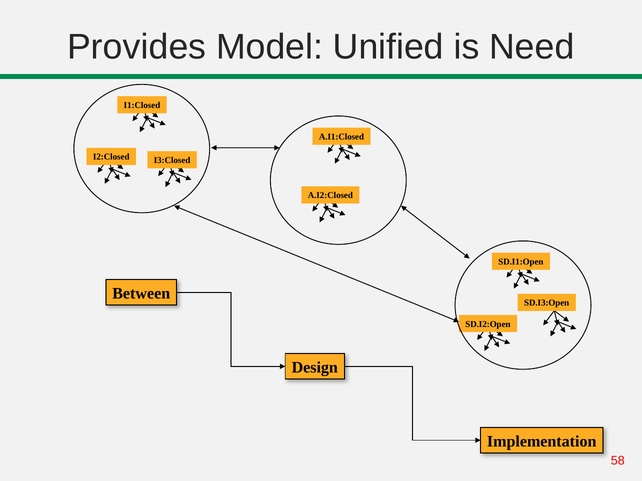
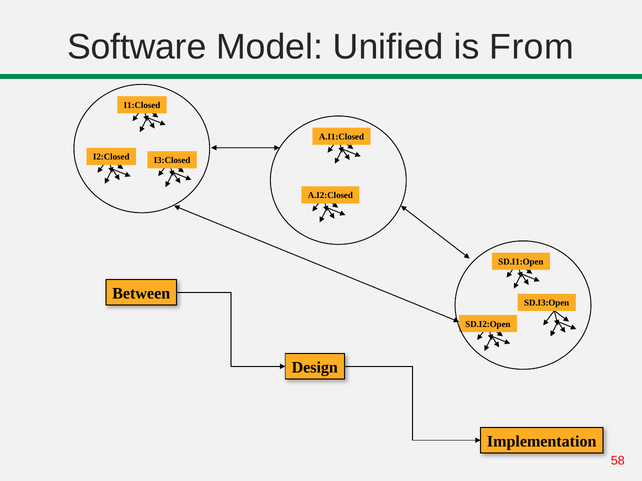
Provides: Provides -> Software
Need: Need -> From
